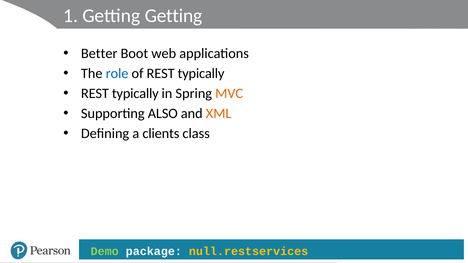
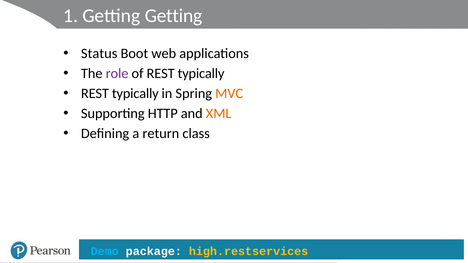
Better: Better -> Status
role colour: blue -> purple
ALSO: ALSO -> HTTP
clients: clients -> return
Demo colour: light green -> light blue
null.restservices: null.restservices -> high.restservices
